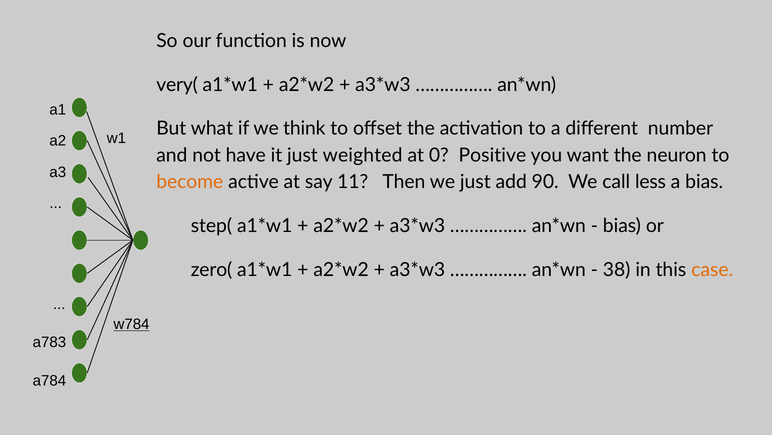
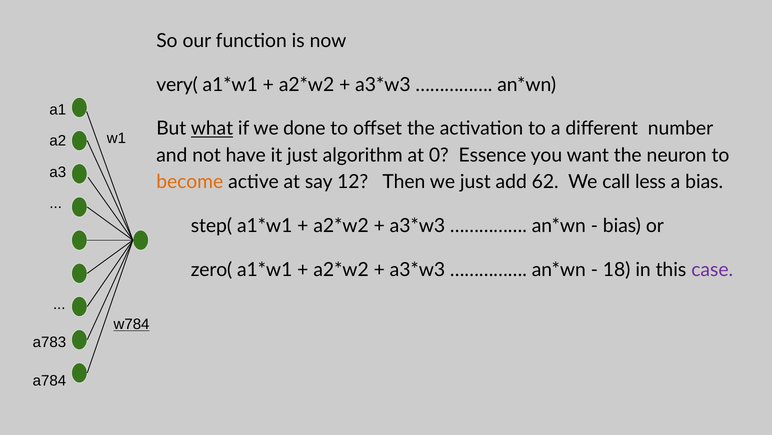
what underline: none -> present
think: think -> done
weighted: weighted -> algorithm
Positive: Positive -> Essence
11: 11 -> 12
90: 90 -> 62
38: 38 -> 18
case colour: orange -> purple
